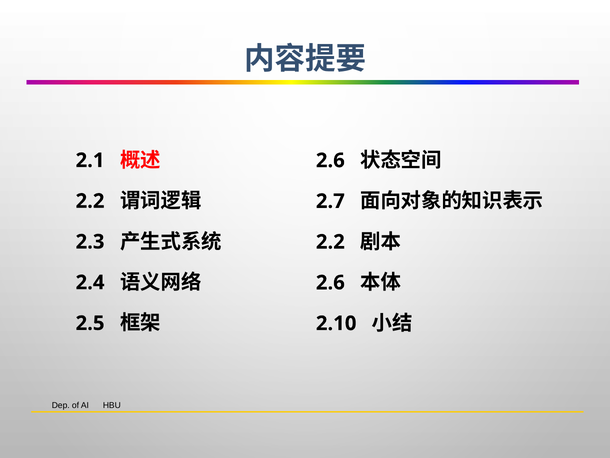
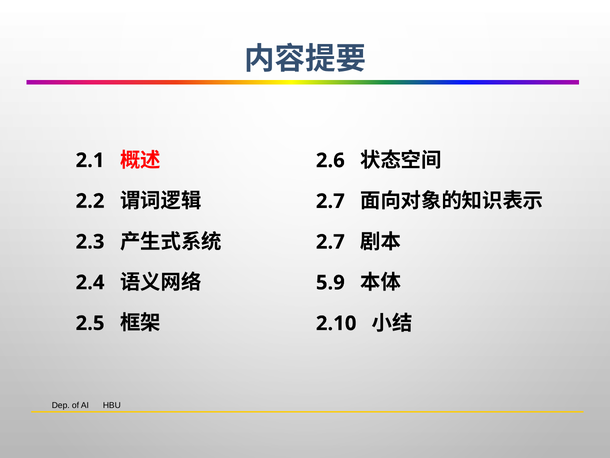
2.2 at (330, 242): 2.2 -> 2.7
2.6 at (330, 282): 2.6 -> 5.9
